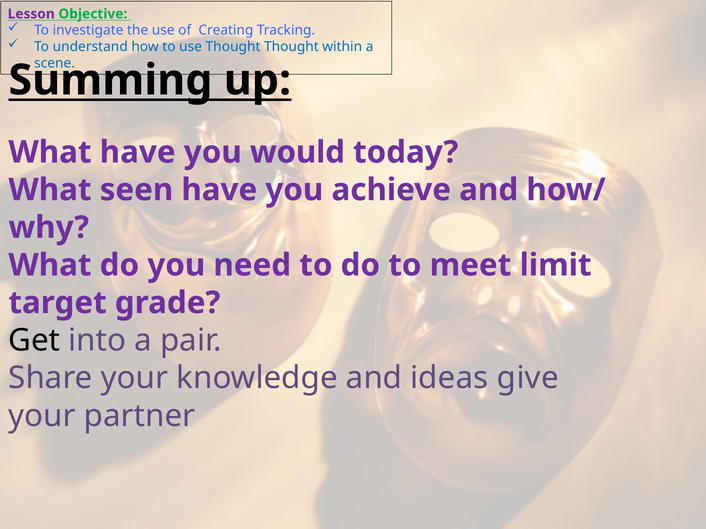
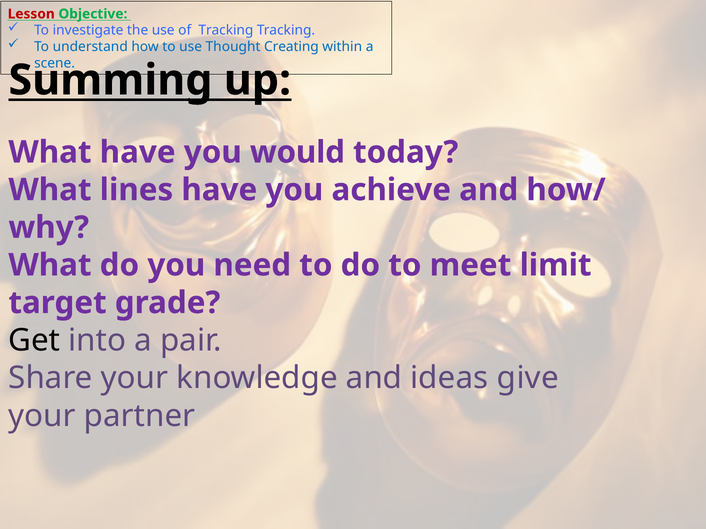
Lesson colour: purple -> red
of Creating: Creating -> Tracking
Thought Thought: Thought -> Creating
seen: seen -> lines
